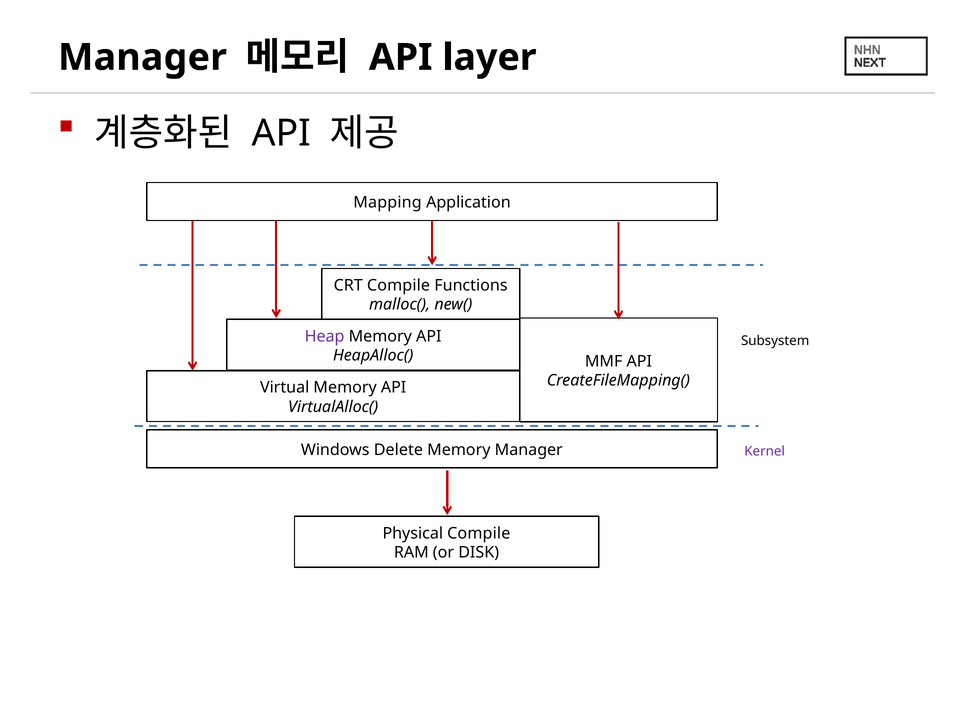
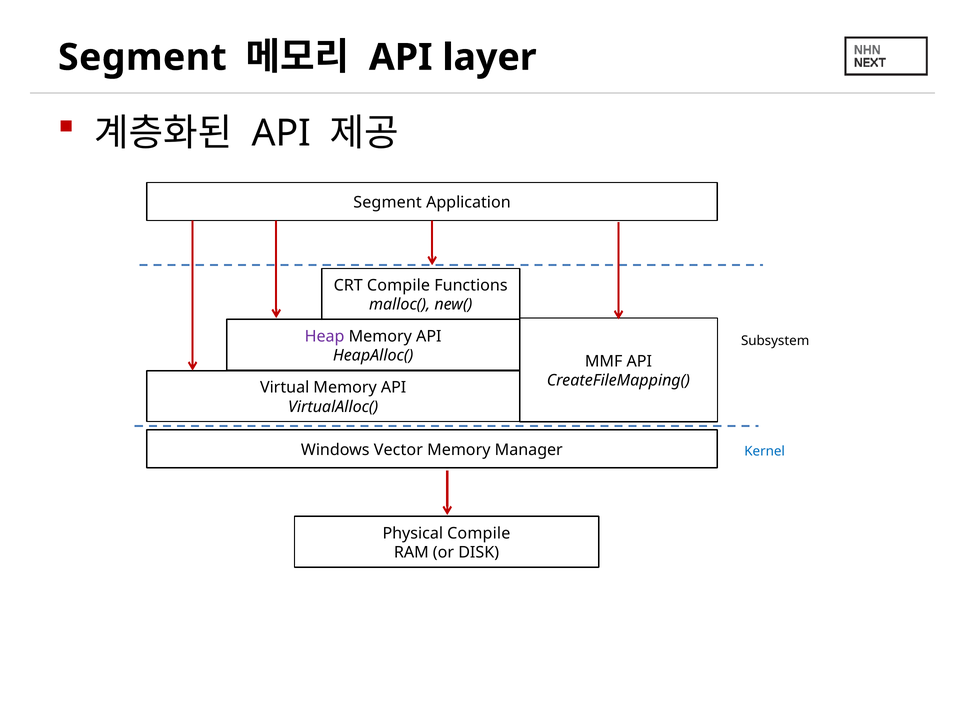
Manager at (142, 58): Manager -> Segment
Mapping at (388, 203): Mapping -> Segment
Delete: Delete -> Vector
Kernel colour: purple -> blue
